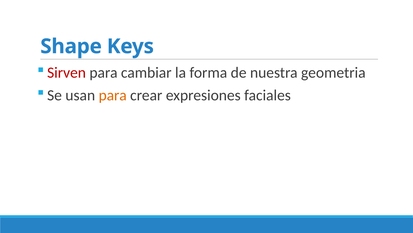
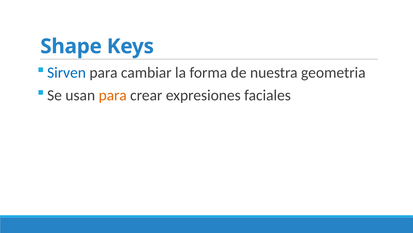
Sirven colour: red -> blue
